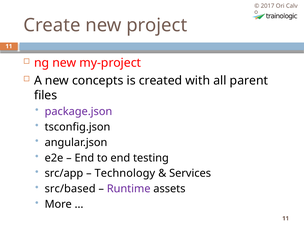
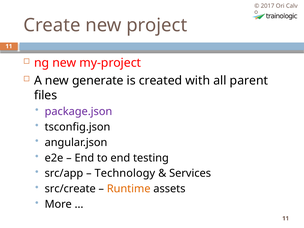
concepts: concepts -> generate
src/based: src/based -> src/create
Runtime colour: purple -> orange
